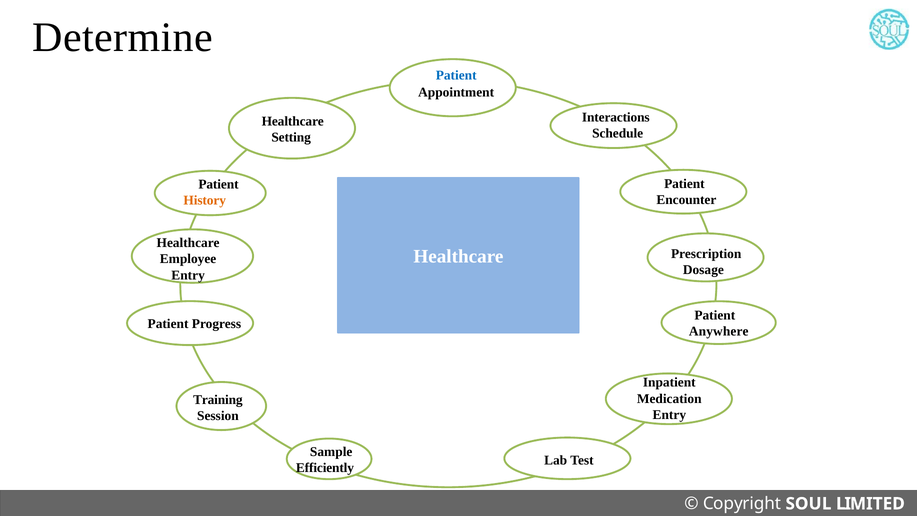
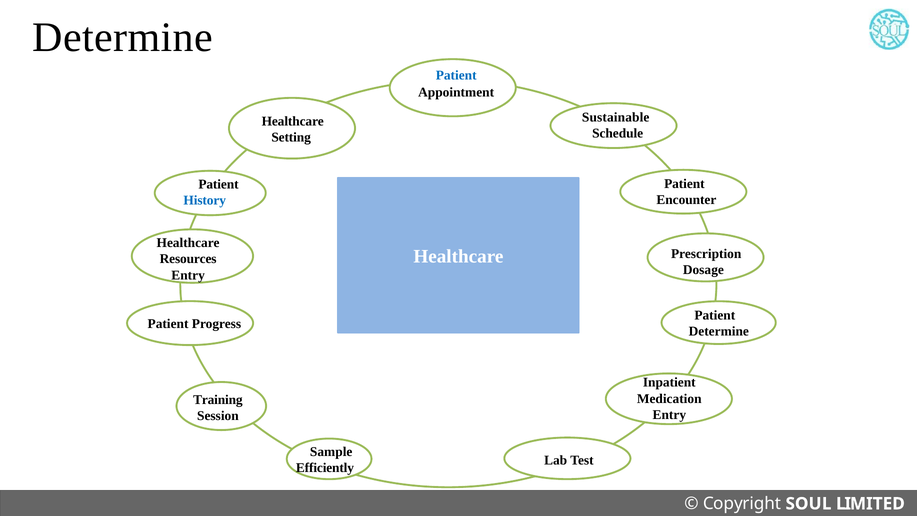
Interactions: Interactions -> Sustainable
History colour: orange -> blue
Employee: Employee -> Resources
Anywhere at (719, 331): Anywhere -> Determine
